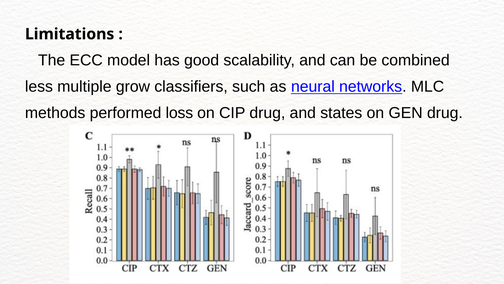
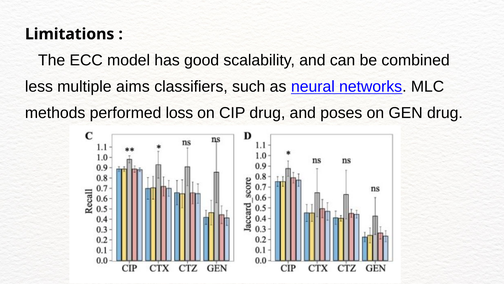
grow: grow -> aims
states: states -> poses
